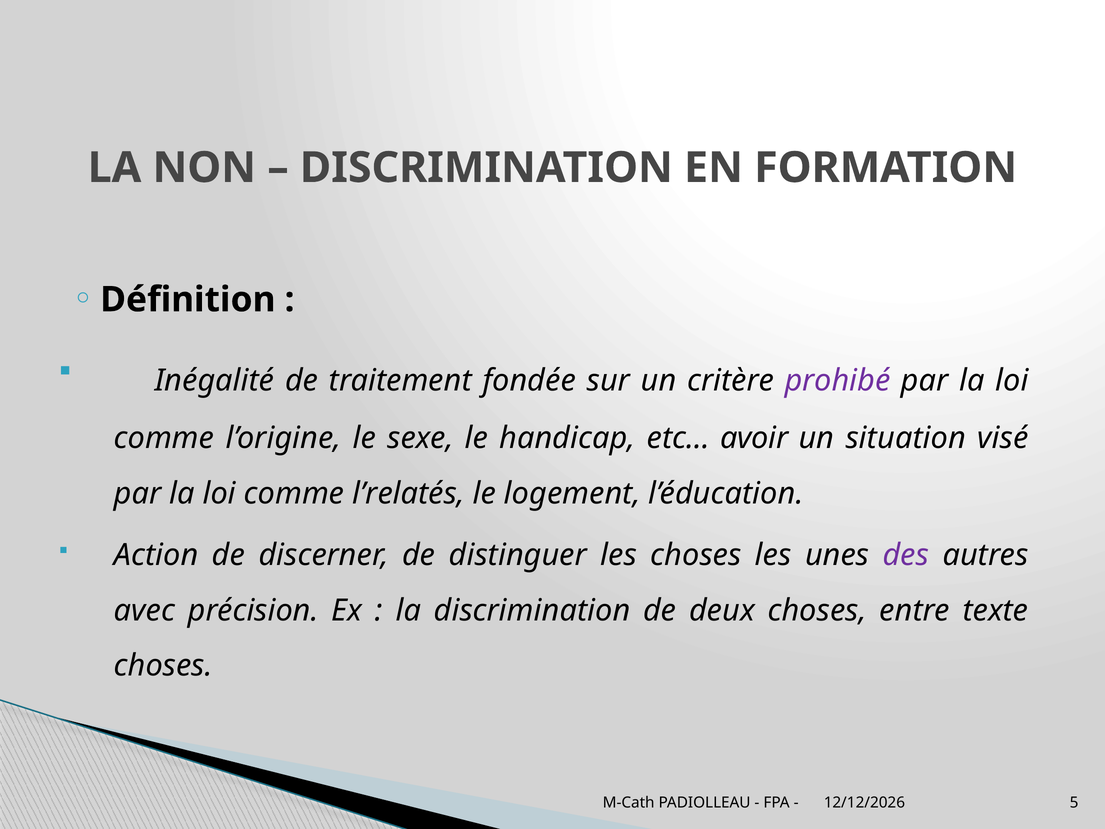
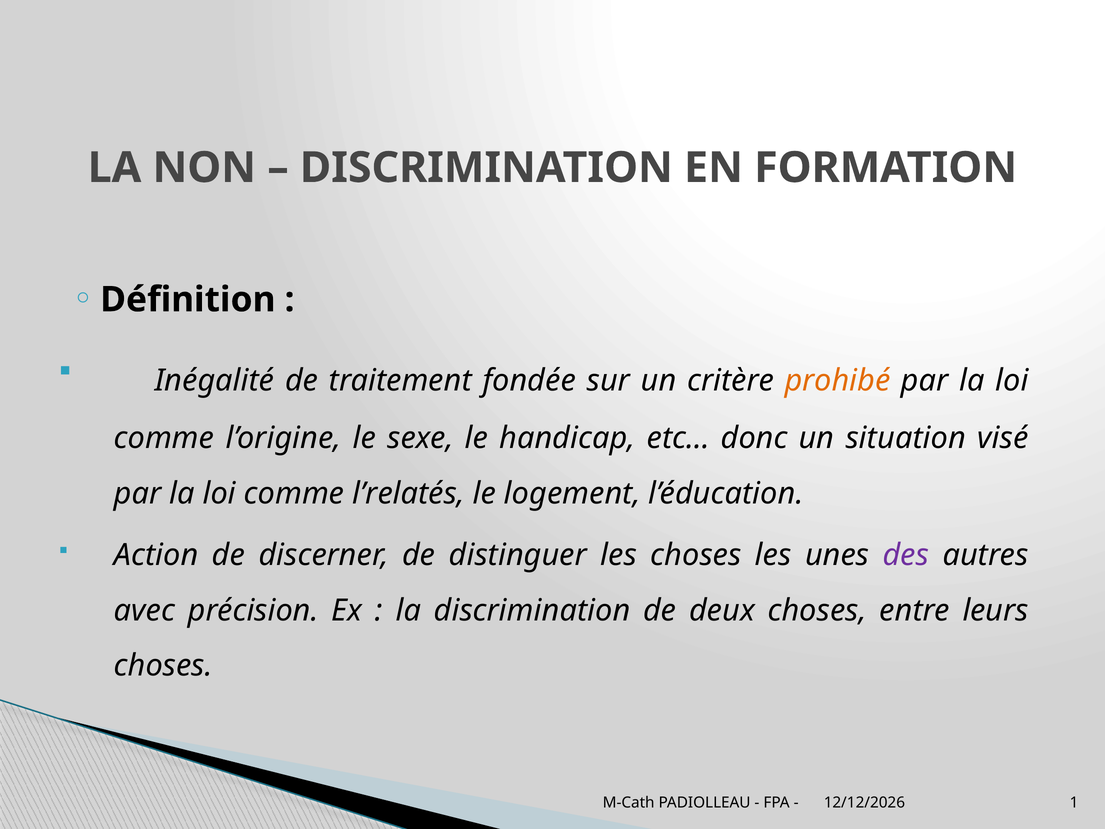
prohibé colour: purple -> orange
avoir: avoir -> donc
texte: texte -> leurs
5: 5 -> 1
